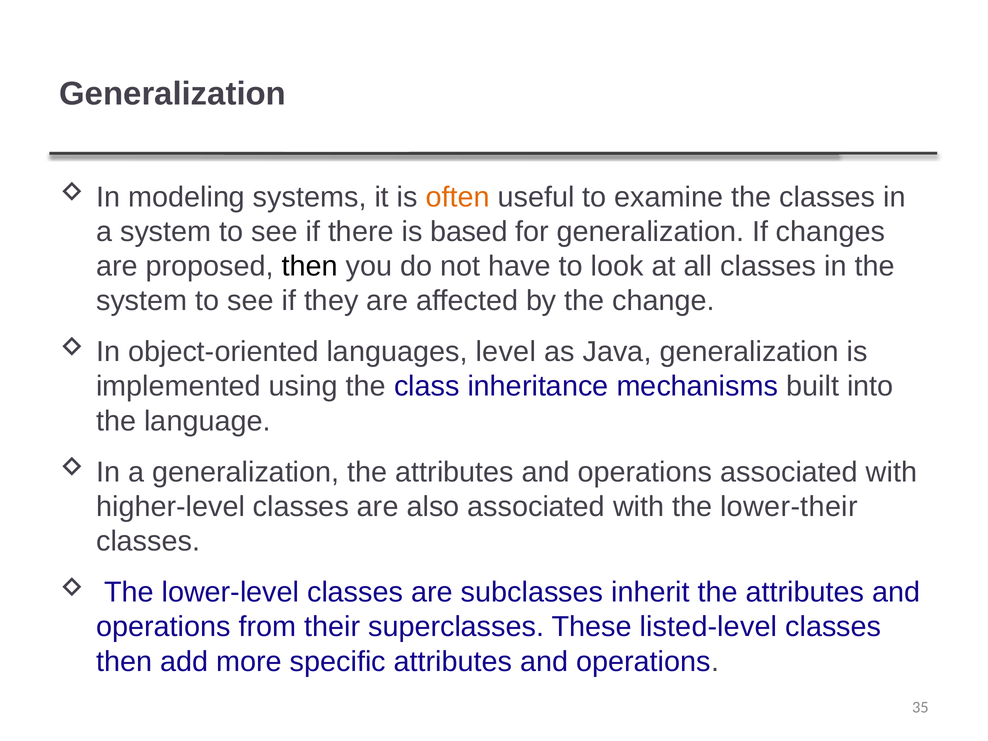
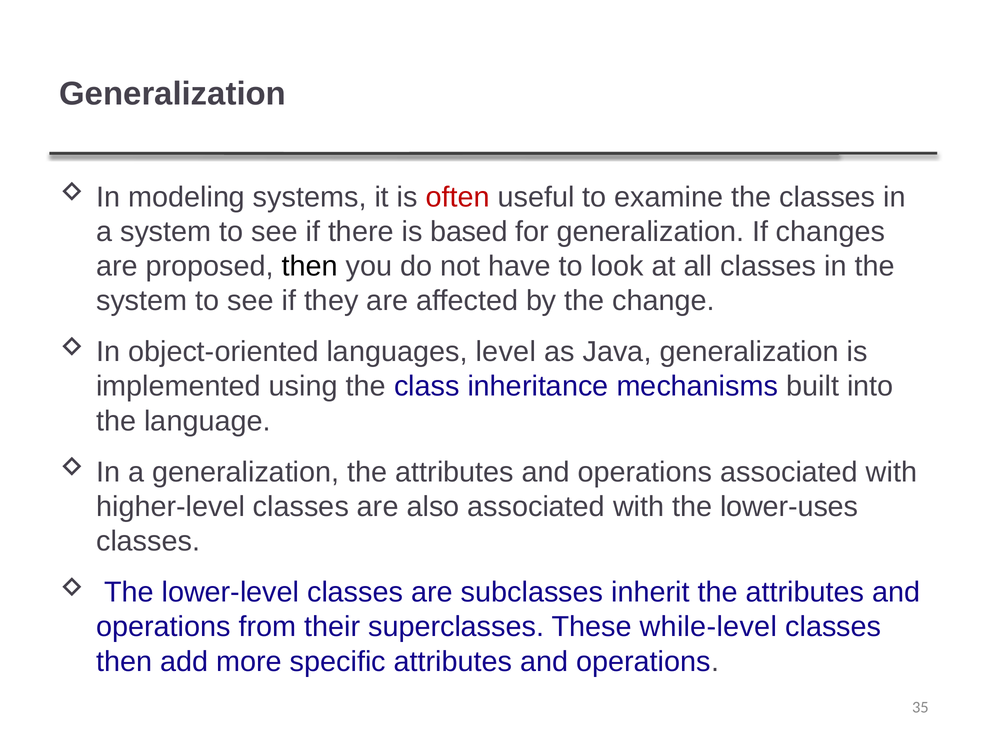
often colour: orange -> red
lower-their: lower-their -> lower-uses
listed-level: listed-level -> while-level
